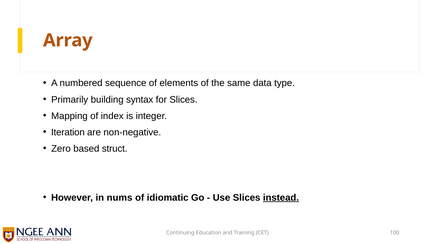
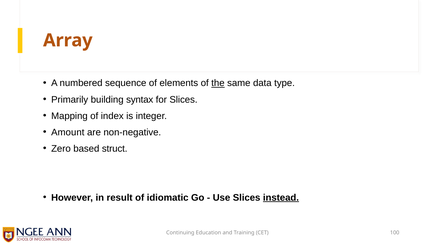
the underline: none -> present
Iteration: Iteration -> Amount
nums: nums -> result
